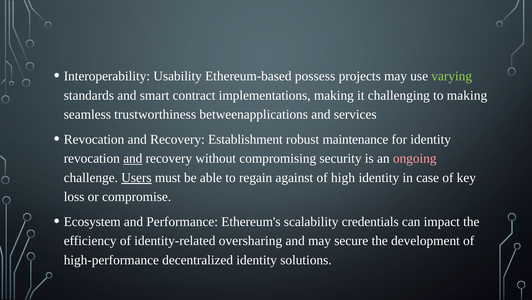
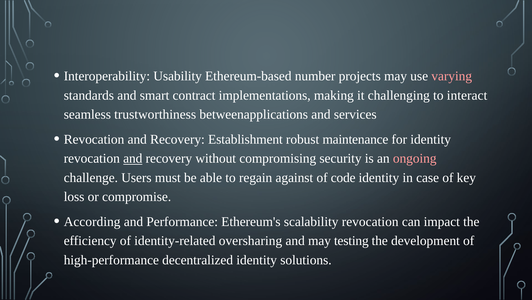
possess: possess -> number
varying colour: light green -> pink
to making: making -> interact
Users underline: present -> none
high: high -> code
Ecosystem: Ecosystem -> According
scalability credentials: credentials -> revocation
secure: secure -> testing
